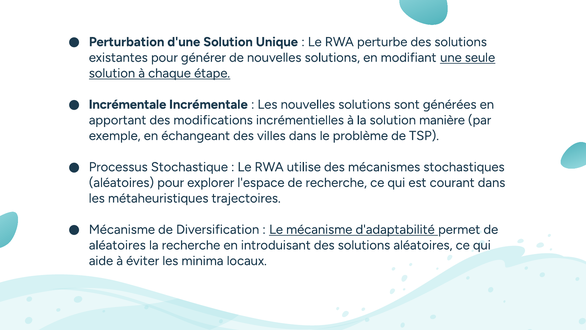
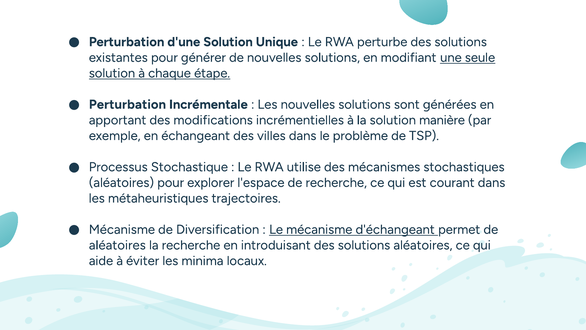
Incrémentale at (128, 104): Incrémentale -> Perturbation
d'adaptabilité: d'adaptabilité -> d'échangeant
